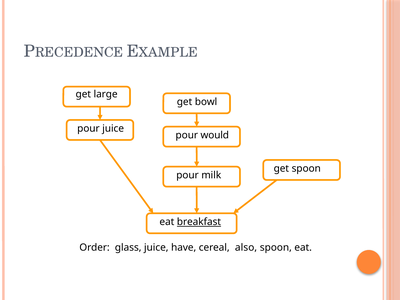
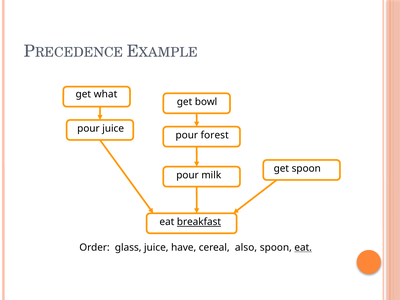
large: large -> what
would: would -> forest
eat at (303, 248) underline: none -> present
